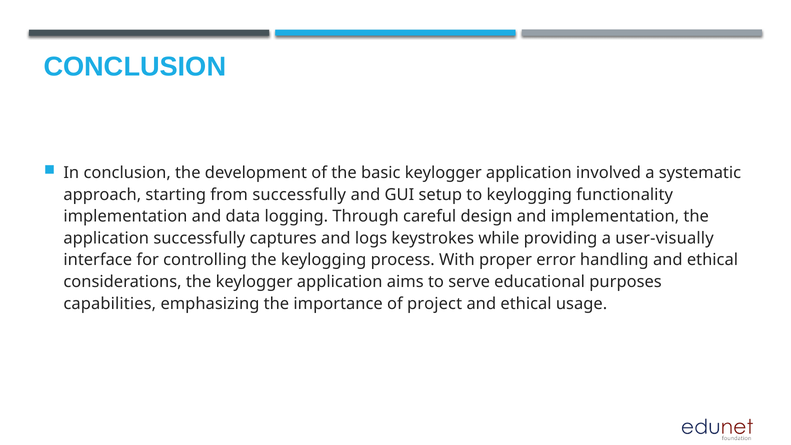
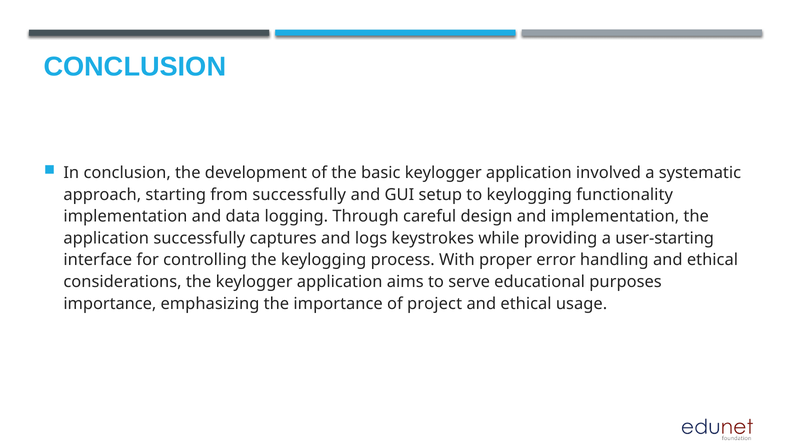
user-visually: user-visually -> user-starting
capabilities at (110, 304): capabilities -> importance
